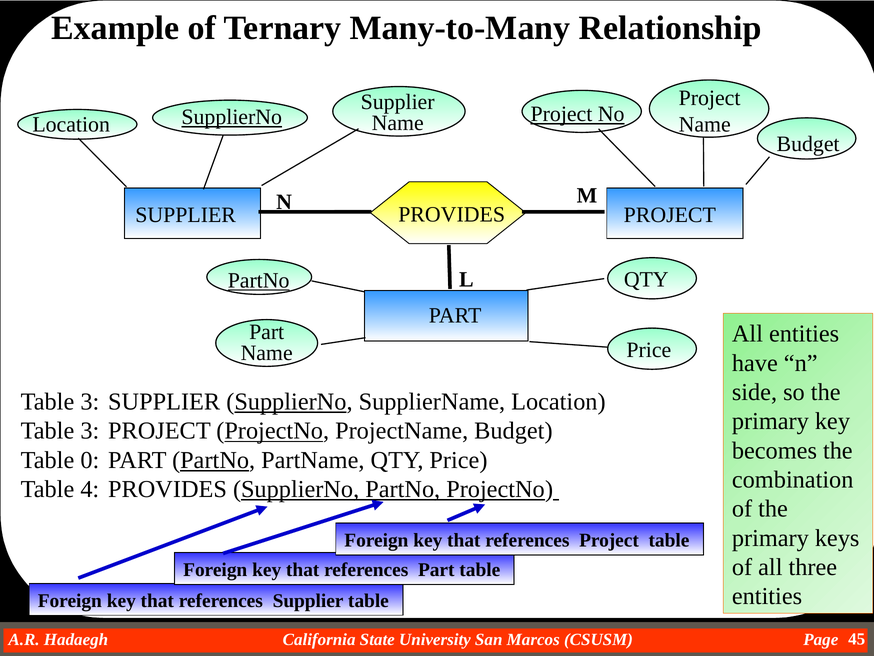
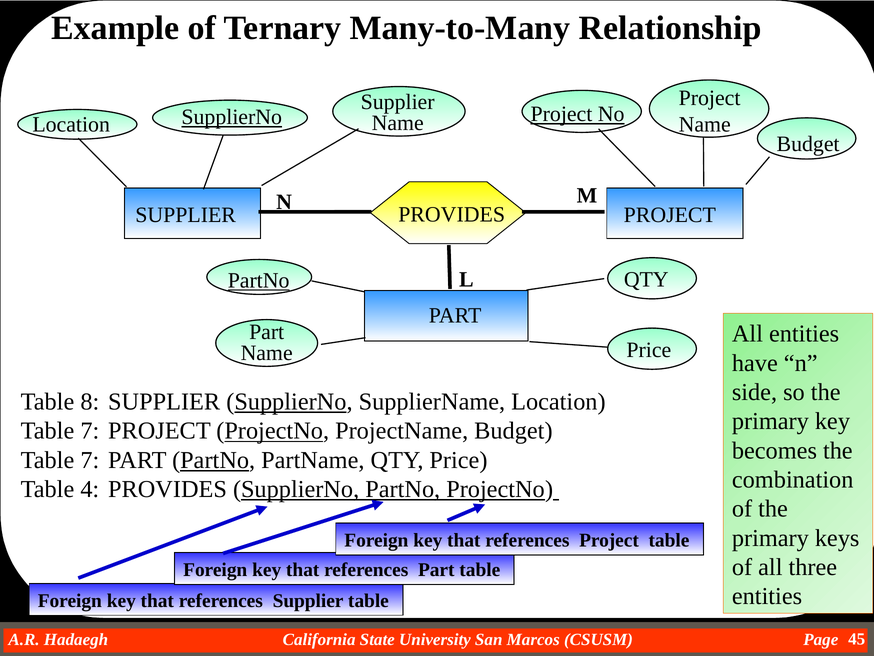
3 at (90, 401): 3 -> 8
3 at (90, 431): 3 -> 7
0 at (90, 460): 0 -> 7
